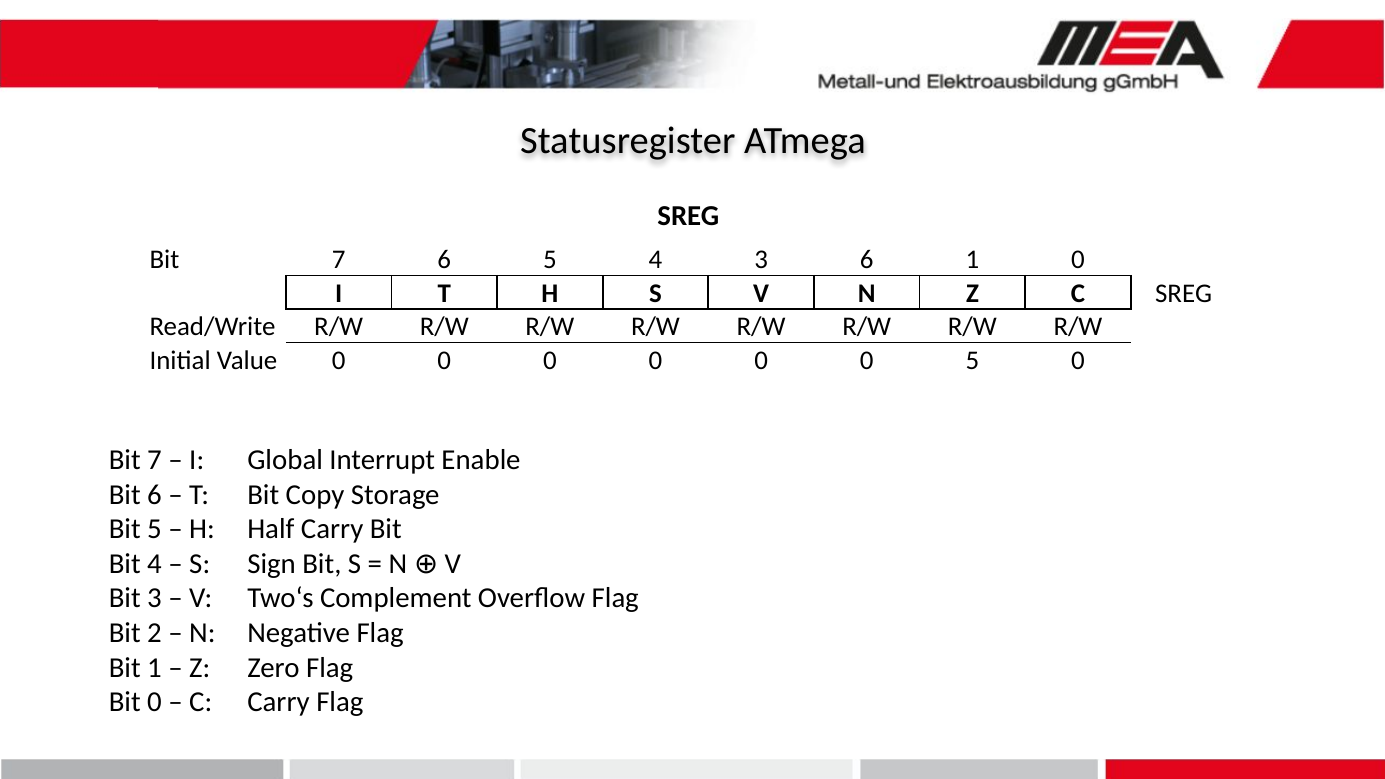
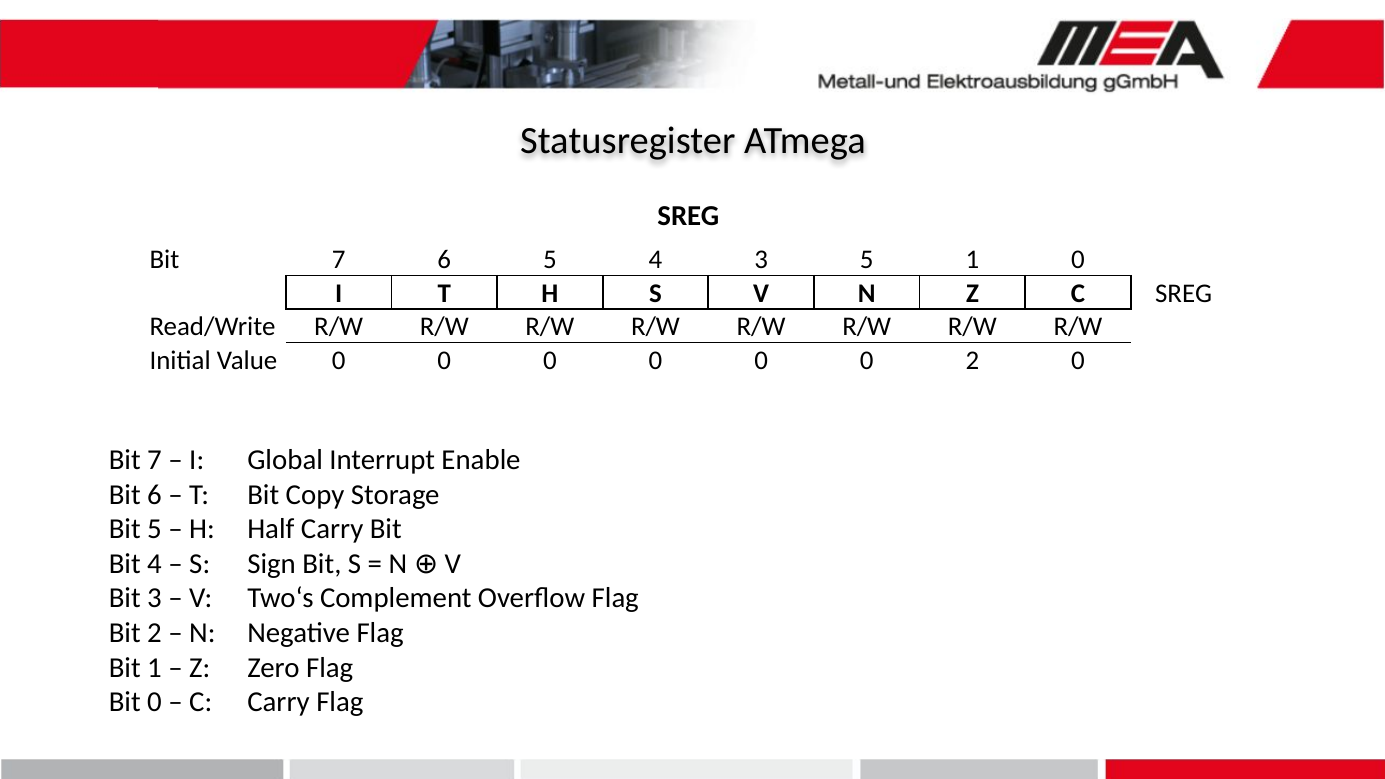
3 6: 6 -> 5
0 5: 5 -> 2
